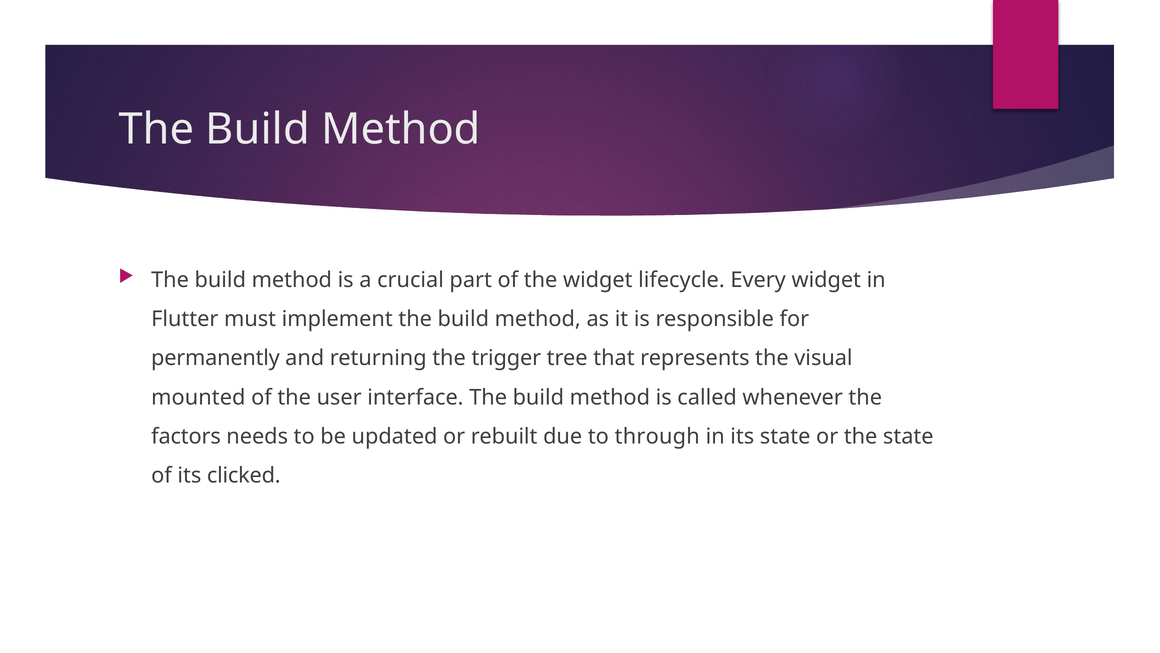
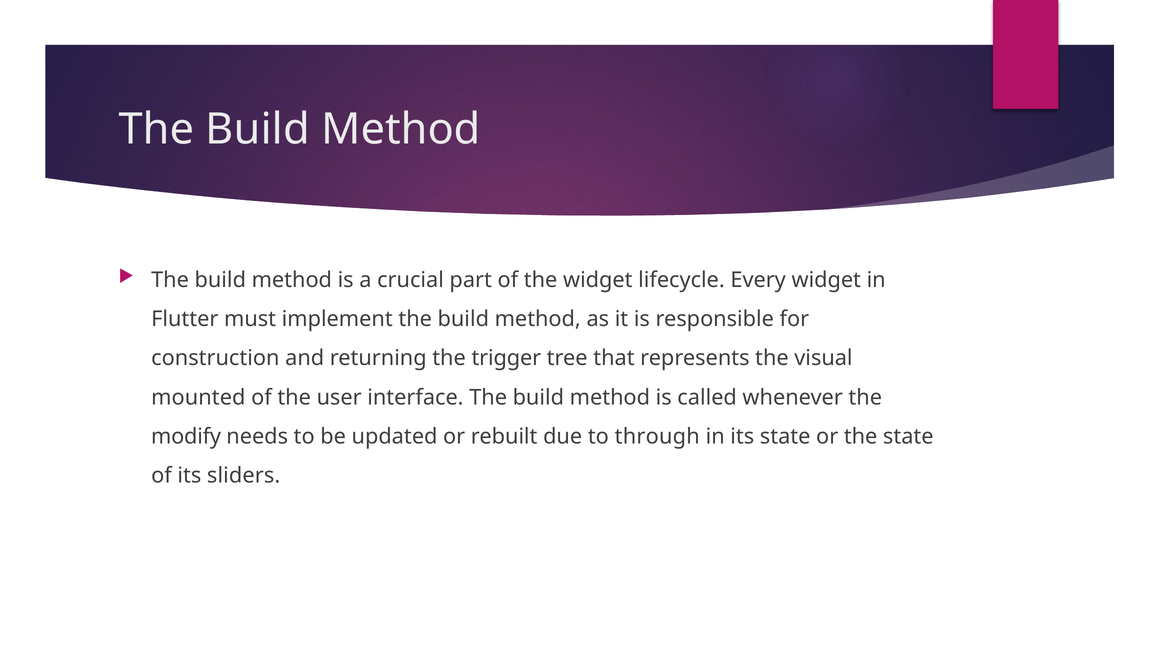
permanently: permanently -> construction
factors: factors -> modify
clicked: clicked -> sliders
